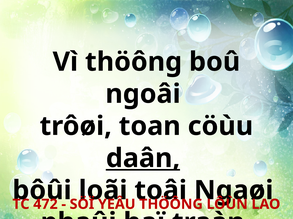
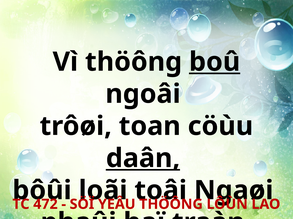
boû underline: none -> present
